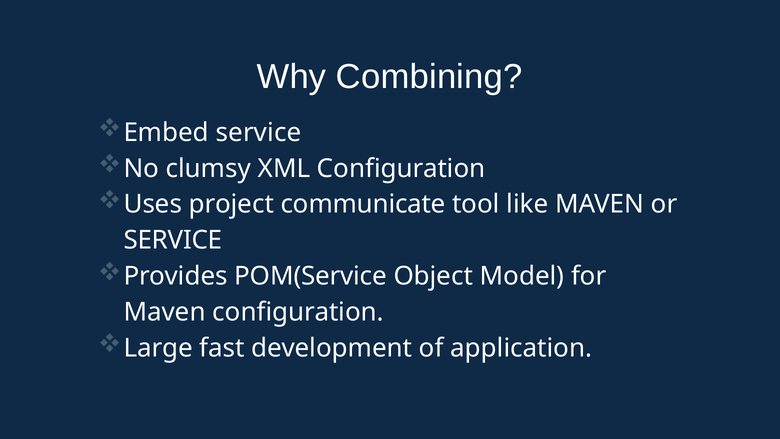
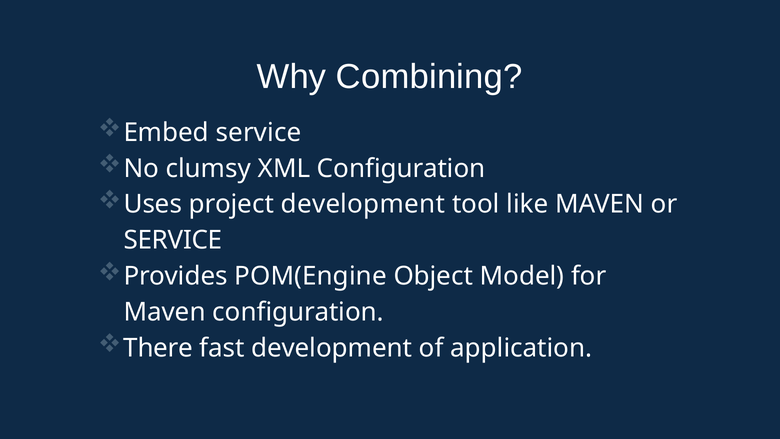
project communicate: communicate -> development
POM(Service: POM(Service -> POM(Engine
Large: Large -> There
